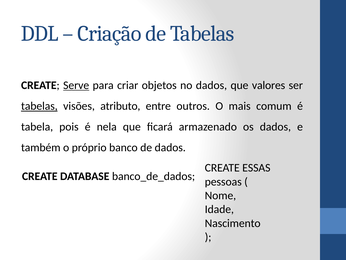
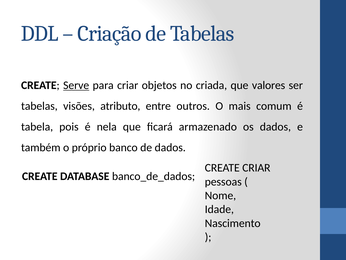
no dados: dados -> criada
tabelas at (39, 106) underline: present -> none
CREATE ESSAS: ESSAS -> CRIAR
